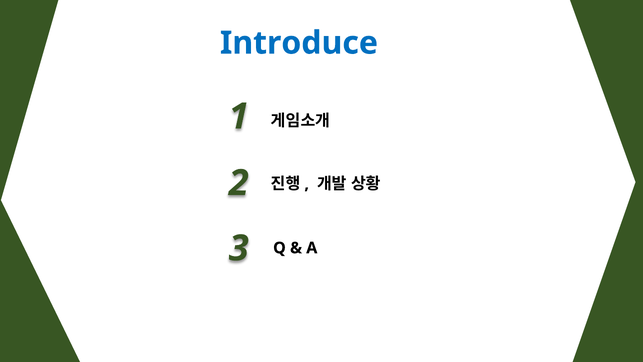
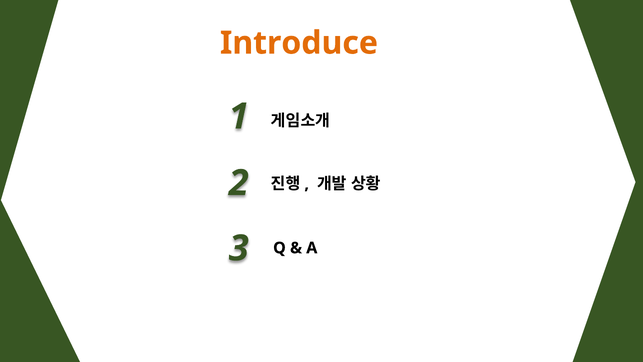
Introduce colour: blue -> orange
